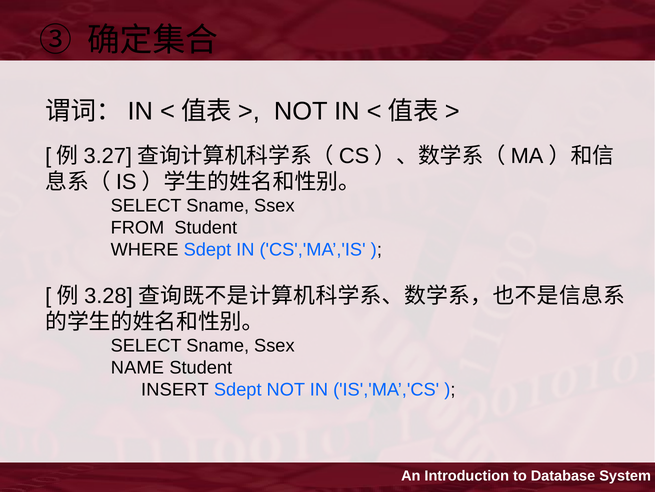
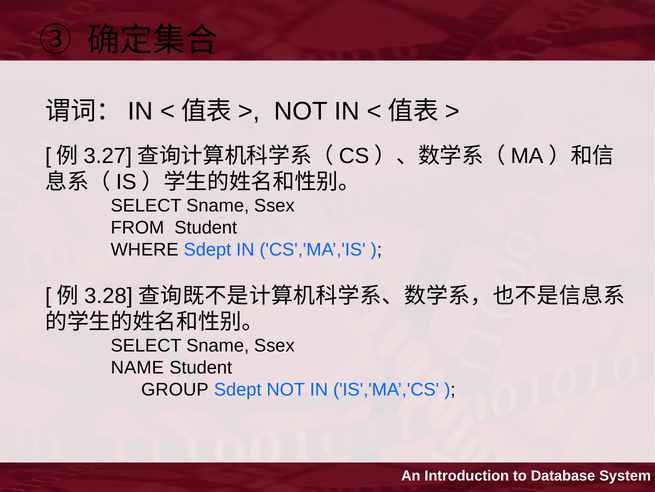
INSERT: INSERT -> GROUP
